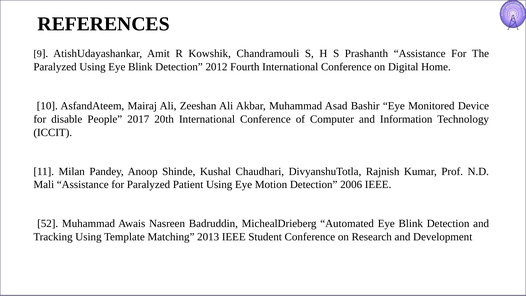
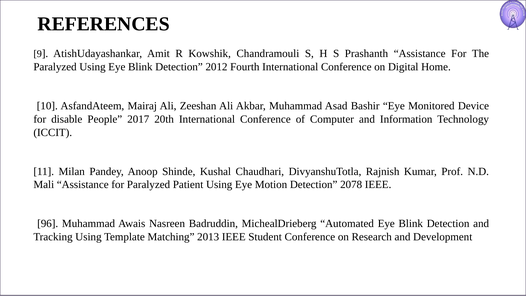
2006: 2006 -> 2078
52: 52 -> 96
